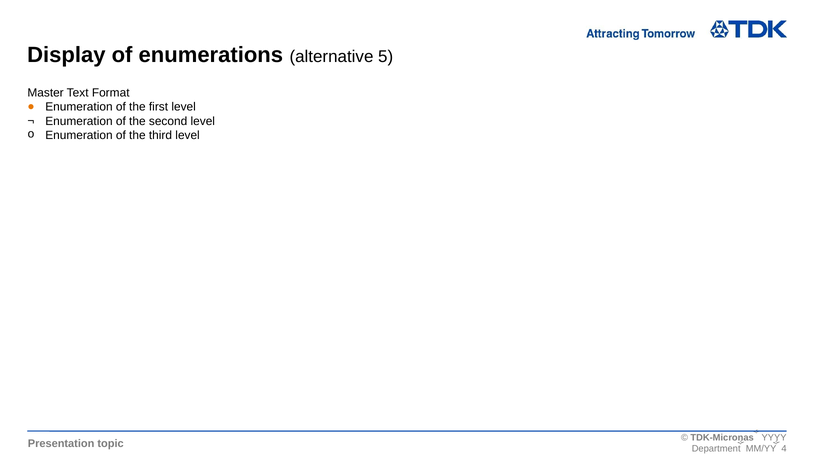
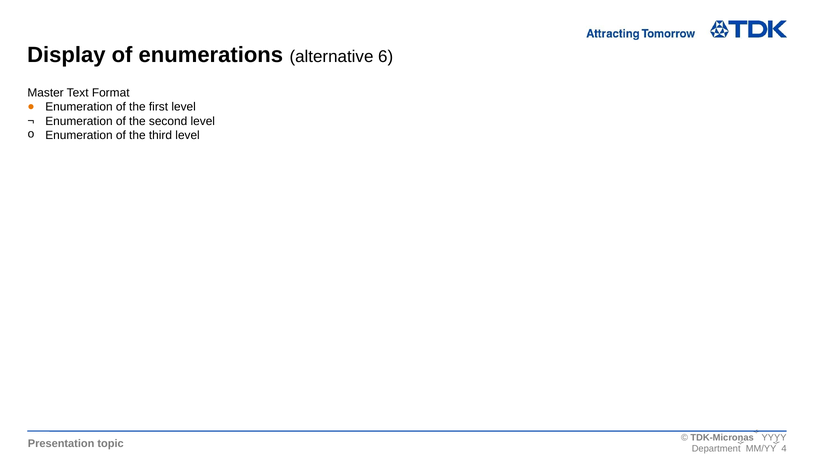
5: 5 -> 6
